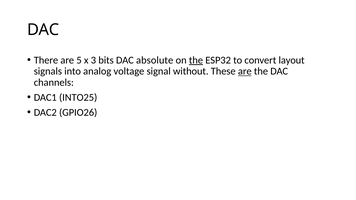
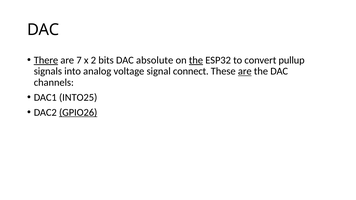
There underline: none -> present
5: 5 -> 7
3: 3 -> 2
layout: layout -> pullup
without: without -> connect
GPIO26 underline: none -> present
